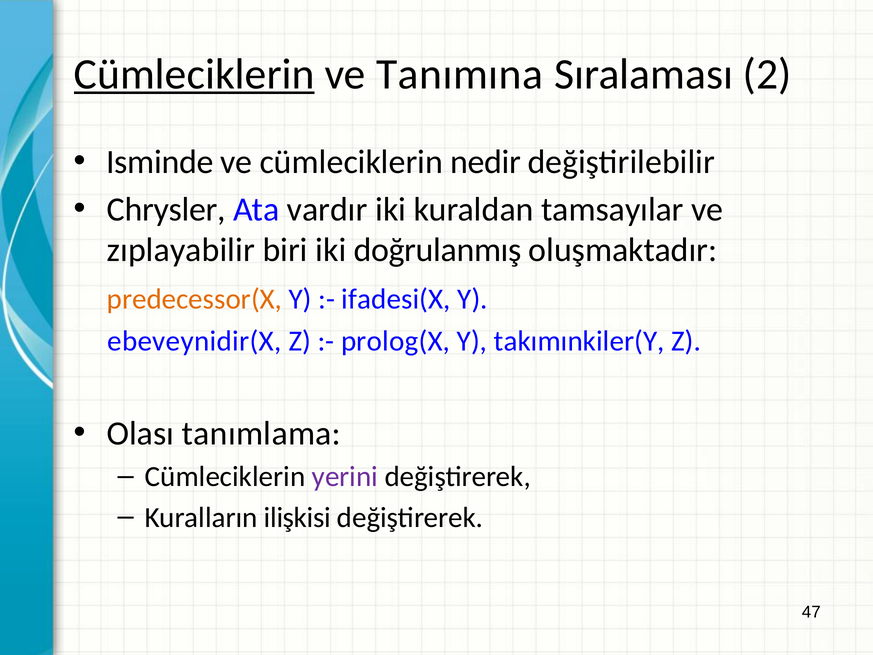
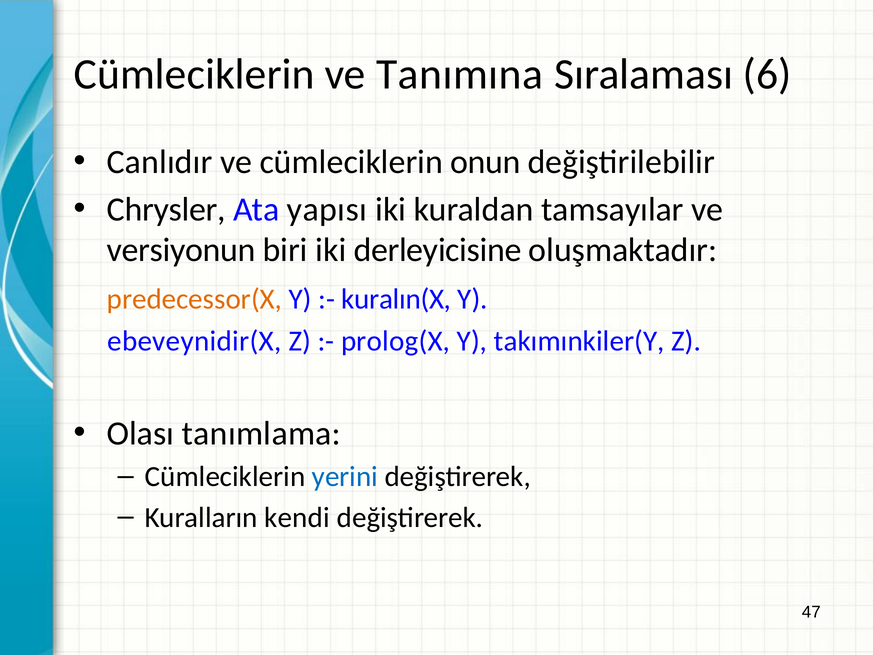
Cümleciklerin at (194, 74) underline: present -> none
2: 2 -> 6
Isminde: Isminde -> Canlıdır
nedir: nedir -> onun
vardır: vardır -> yapısı
zıplayabilir: zıplayabilir -> versiyonun
doğrulanmış: doğrulanmış -> derleyicisine
ifadesi(X: ifadesi(X -> kuralın(X
yerini colour: purple -> blue
ilişkisi: ilişkisi -> kendi
